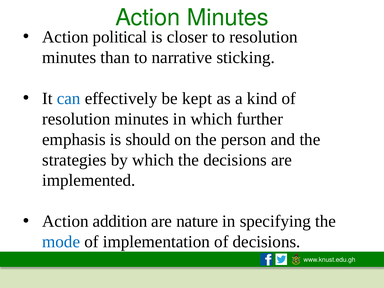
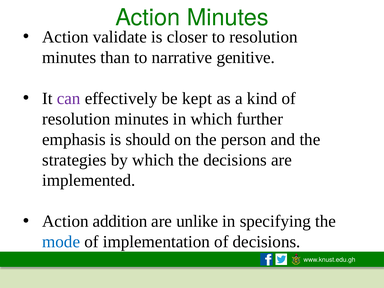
political: political -> validate
sticking: sticking -> genitive
can colour: blue -> purple
nature: nature -> unlike
